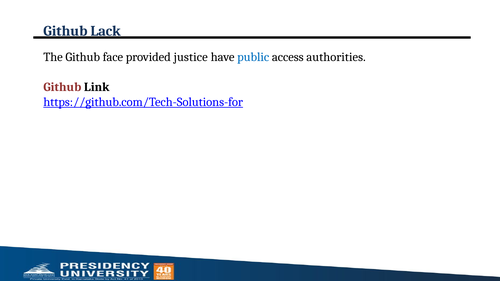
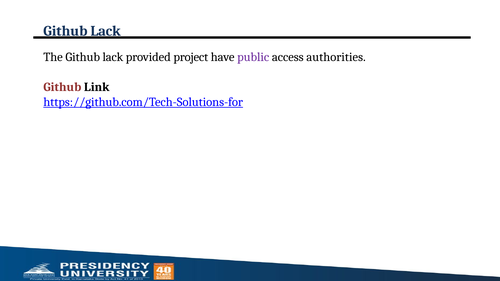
The Github face: face -> lack
justice: justice -> project
public colour: blue -> purple
